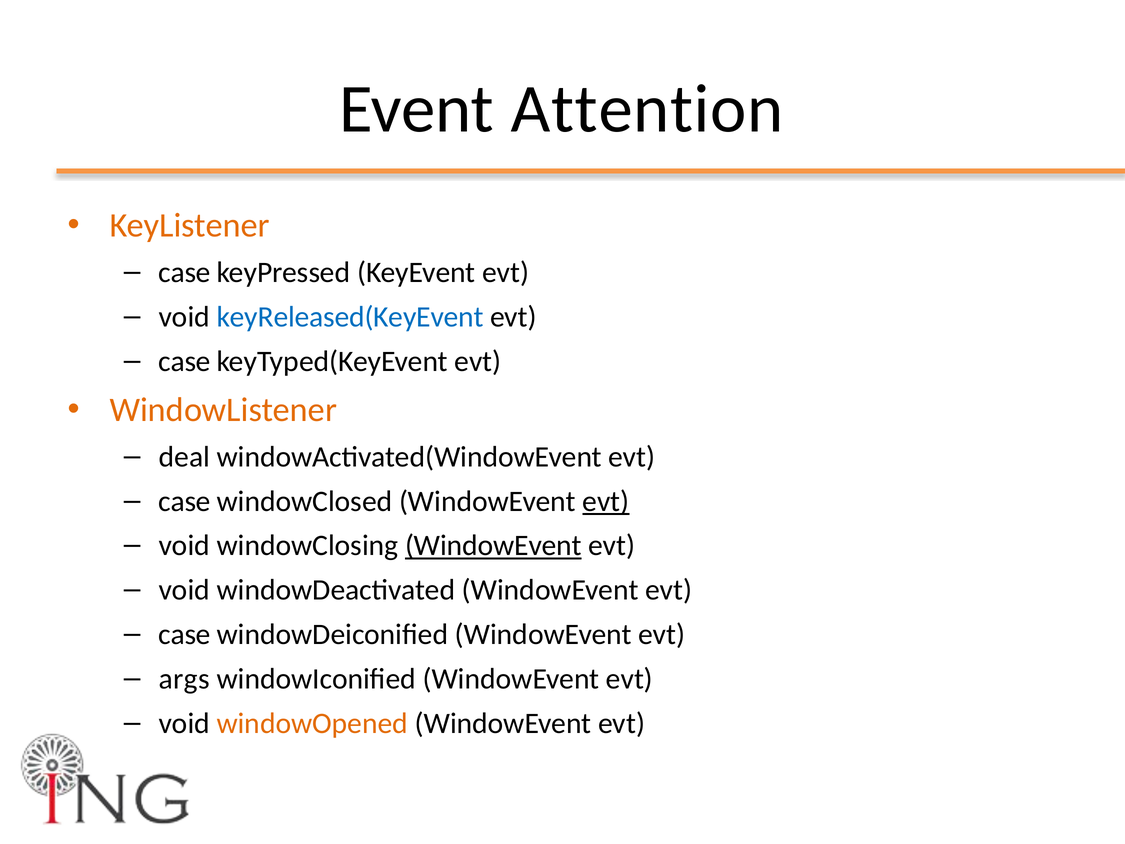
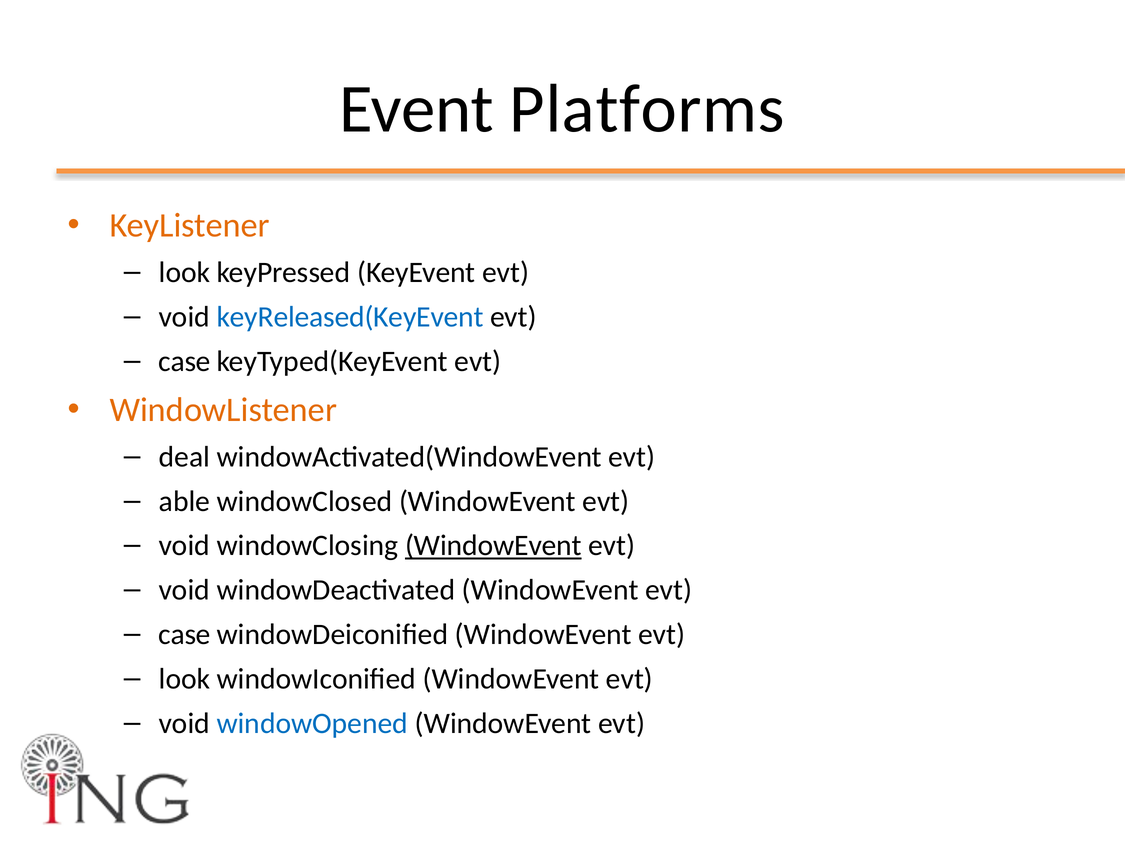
Attention: Attention -> Platforms
case at (185, 272): case -> look
case at (185, 501): case -> able
evt at (606, 501) underline: present -> none
args at (184, 679): args -> look
windowOpened colour: orange -> blue
